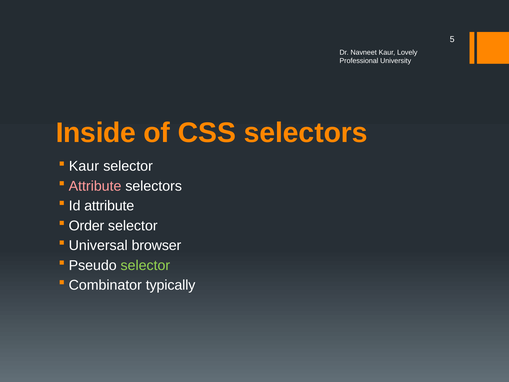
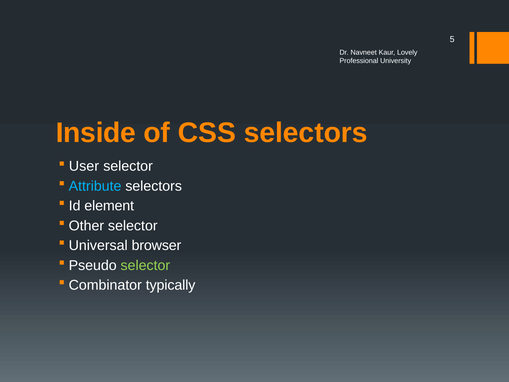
Kaur at (84, 166): Kaur -> User
Attribute at (95, 186) colour: pink -> light blue
Id attribute: attribute -> element
Order: Order -> Other
